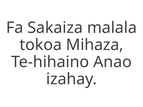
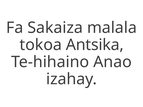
Mihaza: Mihaza -> Antsika
